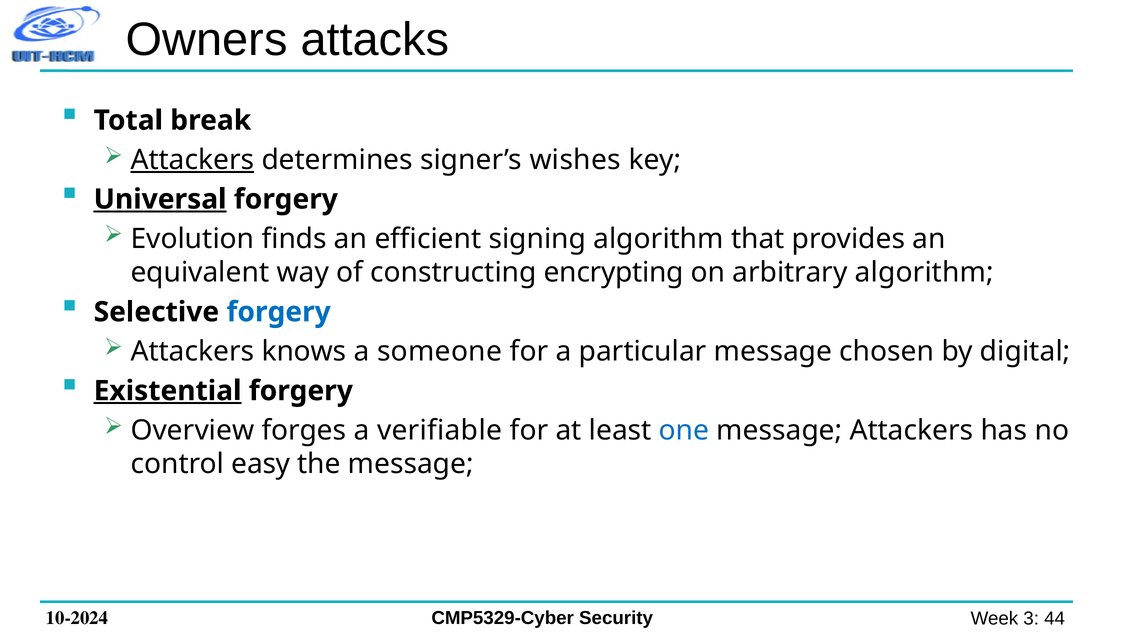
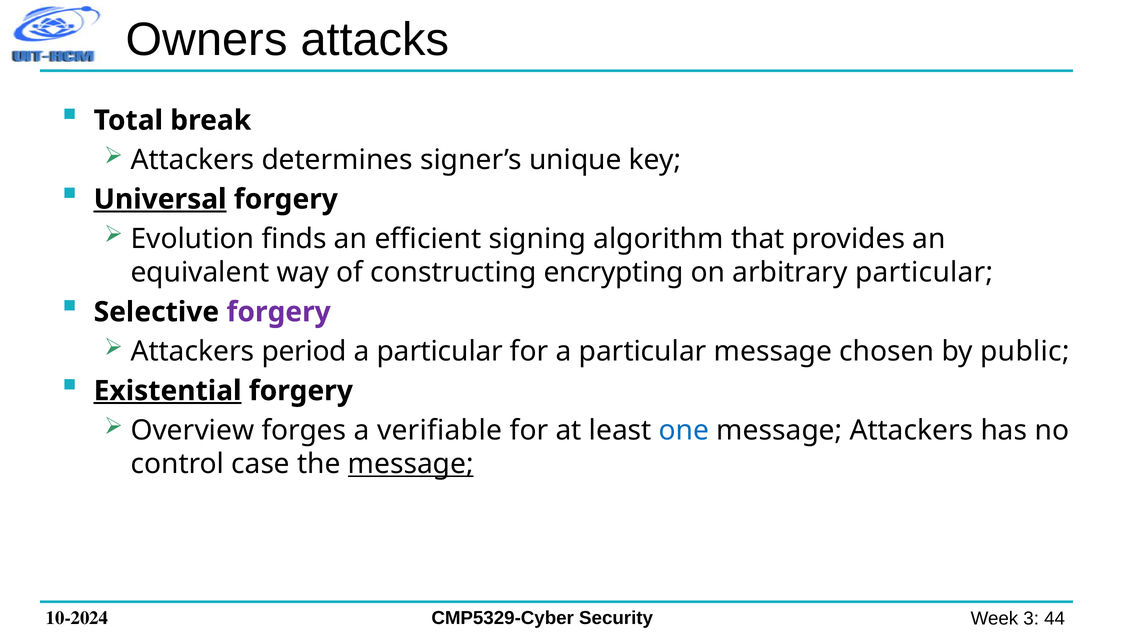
Attackers at (192, 160) underline: present -> none
wishes: wishes -> unique
arbitrary algorithm: algorithm -> particular
forgery at (279, 312) colour: blue -> purple
knows: knows -> period
someone at (440, 351): someone -> particular
digital: digital -> public
easy: easy -> case
message at (411, 464) underline: none -> present
